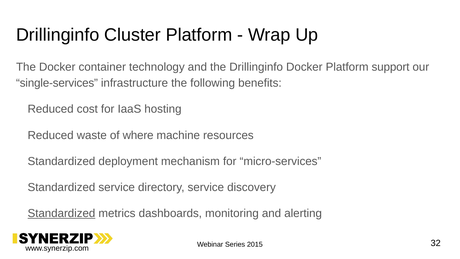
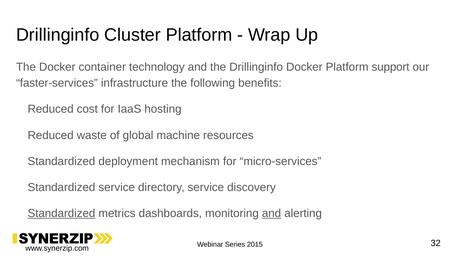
single-services: single-services -> faster-services
where: where -> global
and at (272, 213) underline: none -> present
